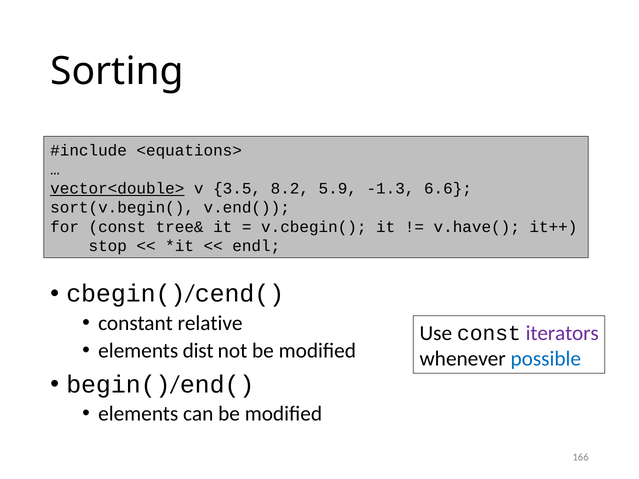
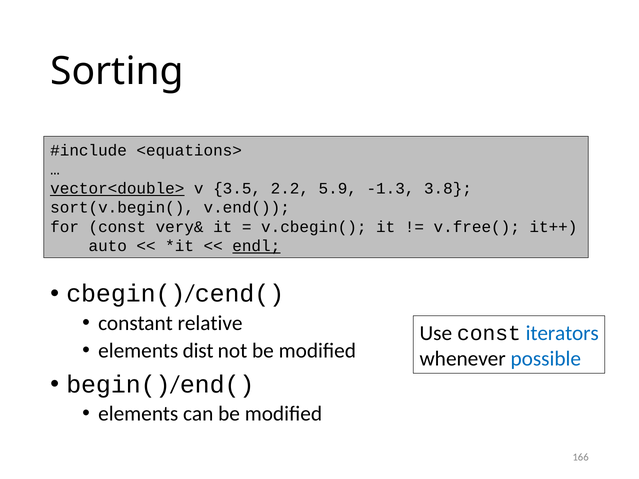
8.2: 8.2 -> 2.2
6.6: 6.6 -> 3.8
tree&: tree& -> very&
v.have(: v.have( -> v.free(
stop: stop -> auto
endl underline: none -> present
iterators colour: purple -> blue
